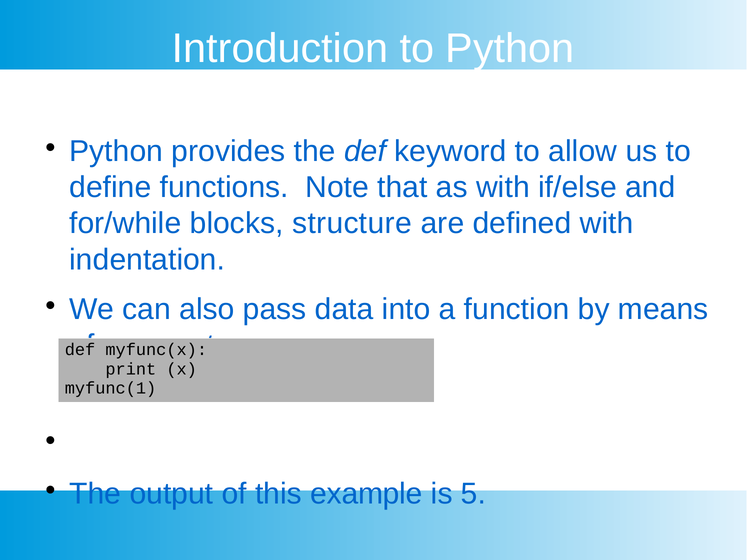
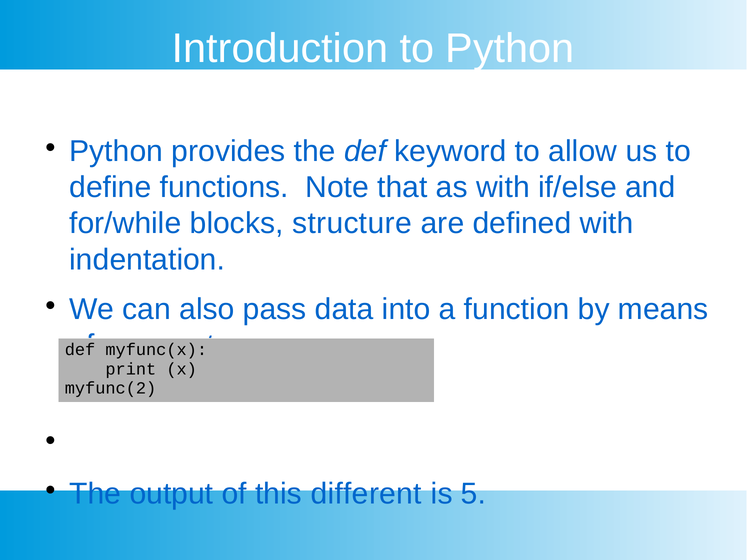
myfunc(1: myfunc(1 -> myfunc(2
example: example -> different
